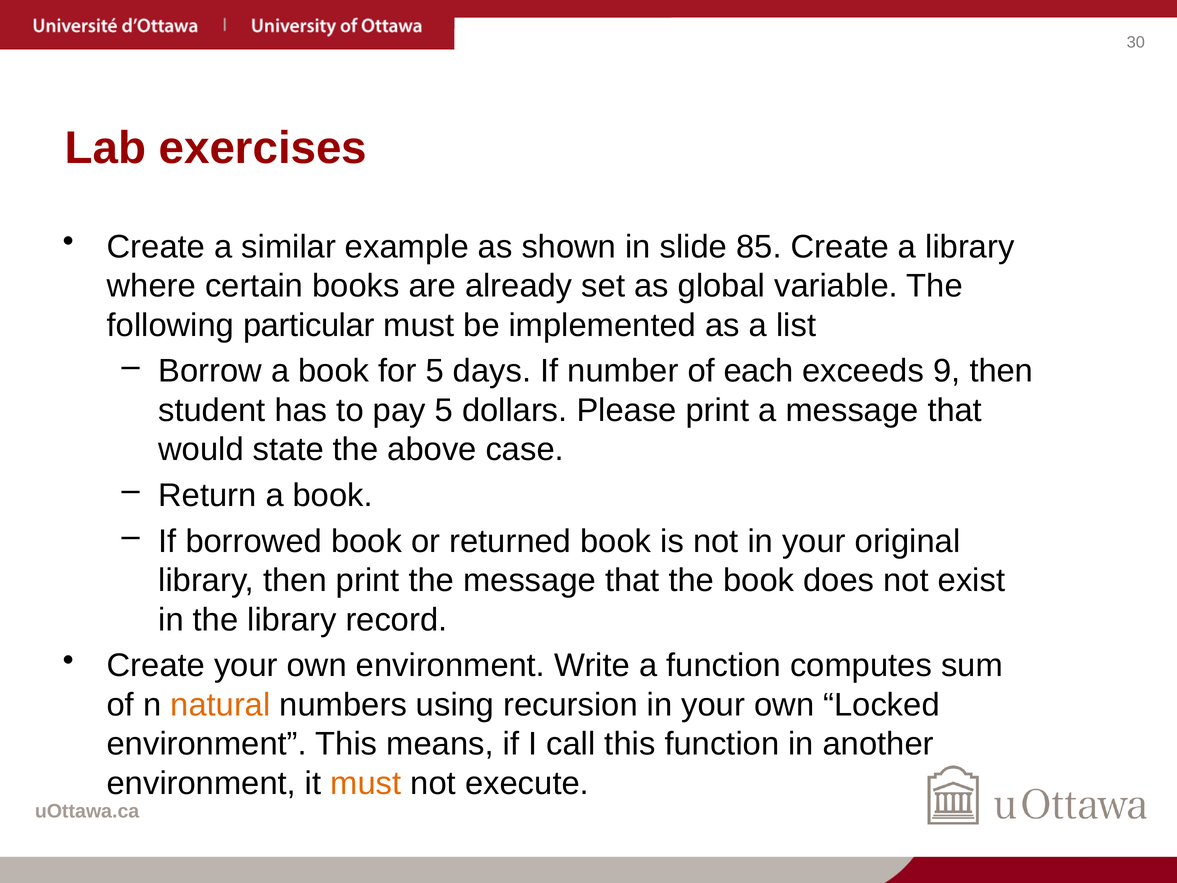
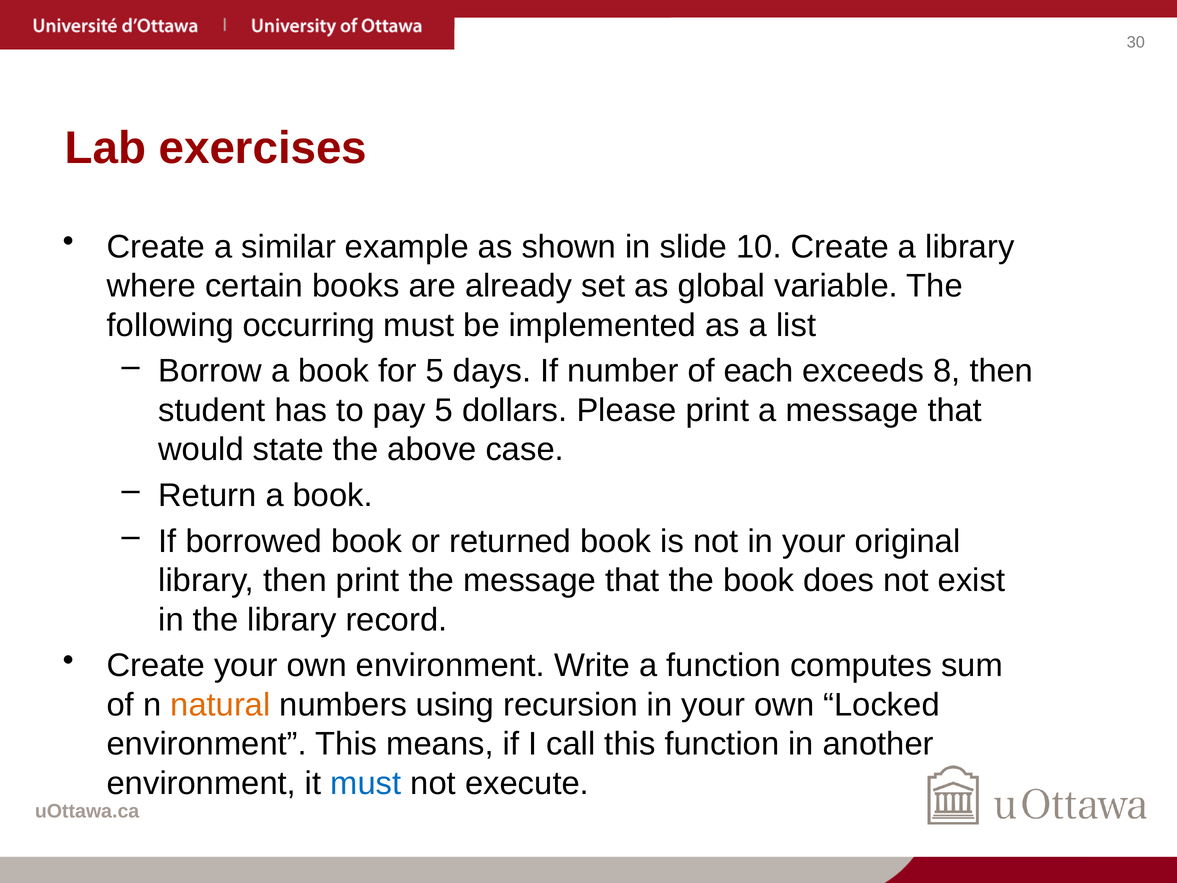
85: 85 -> 10
particular: particular -> occurring
9: 9 -> 8
must at (366, 783) colour: orange -> blue
